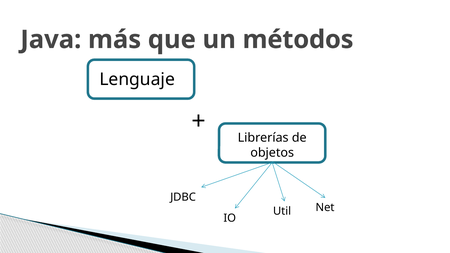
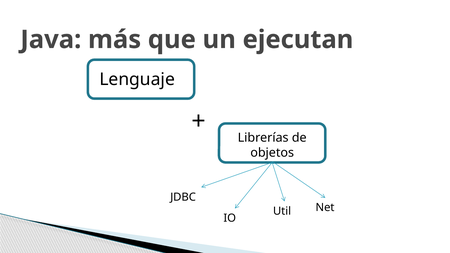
métodos: métodos -> ejecutan
